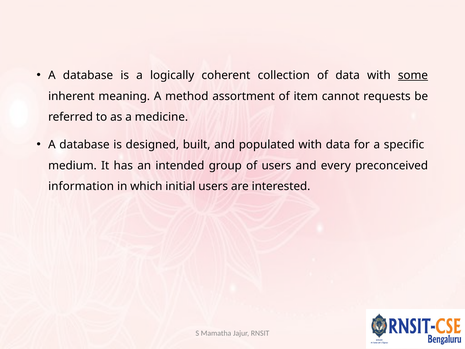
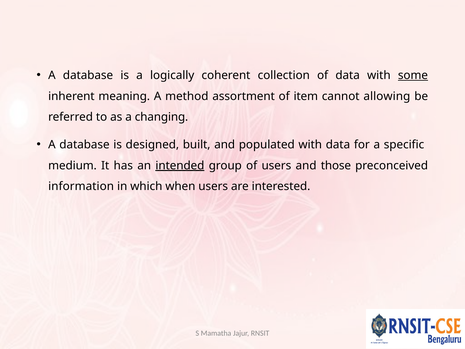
requests: requests -> allowing
medicine: medicine -> changing
intended underline: none -> present
every: every -> those
initial: initial -> when
